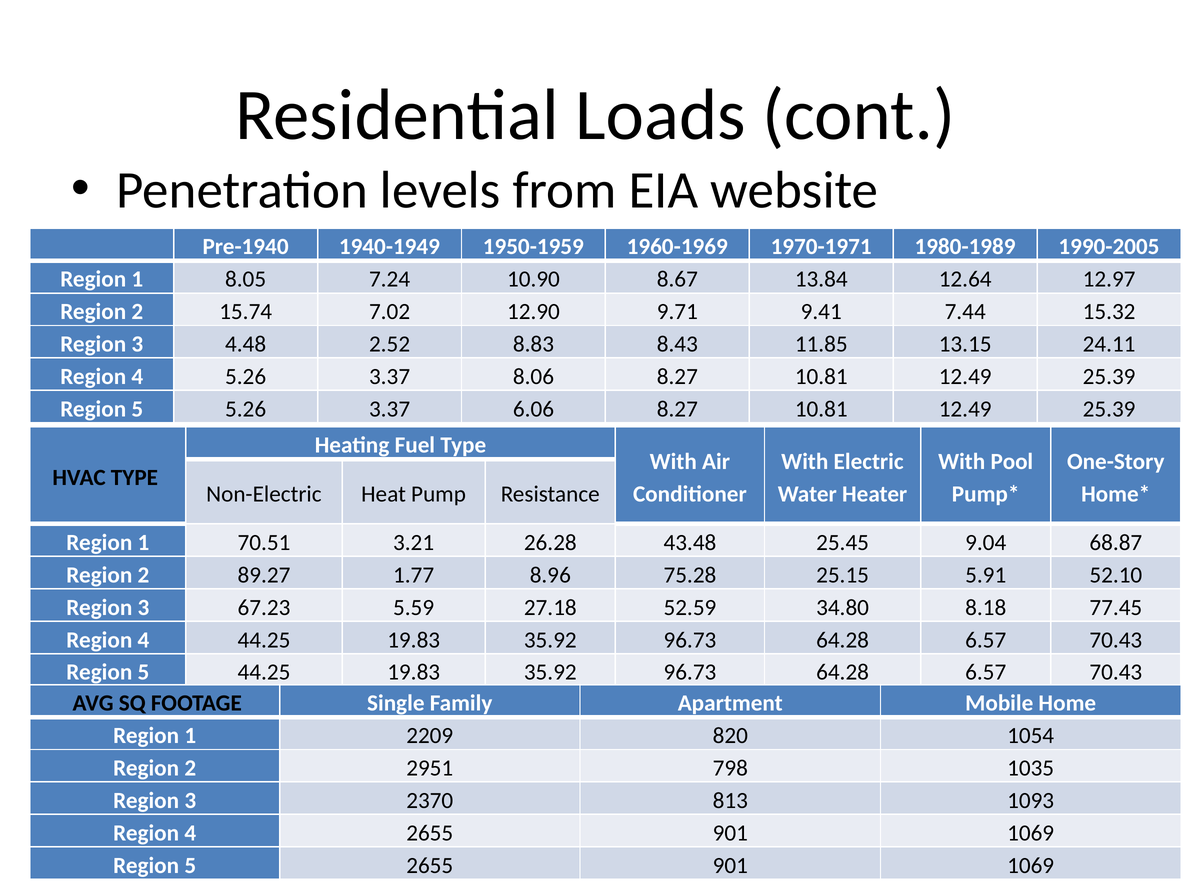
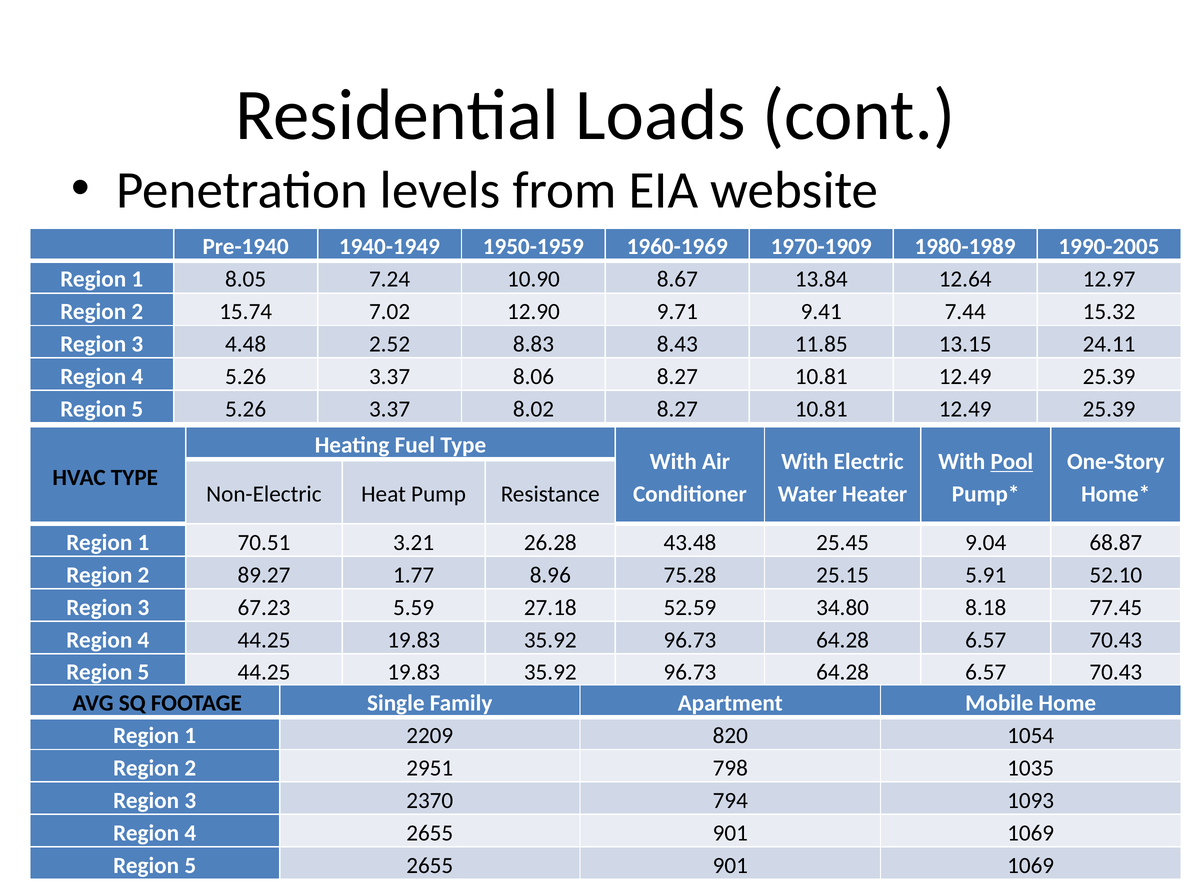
1970-1971: 1970-1971 -> 1970-1909
6.06: 6.06 -> 8.02
Pool underline: none -> present
813: 813 -> 794
